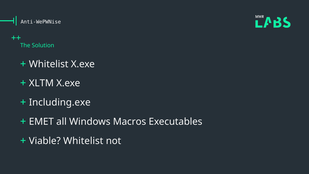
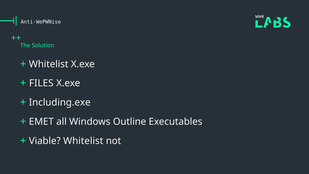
XLTM: XLTM -> FILES
Macros: Macros -> Outline
